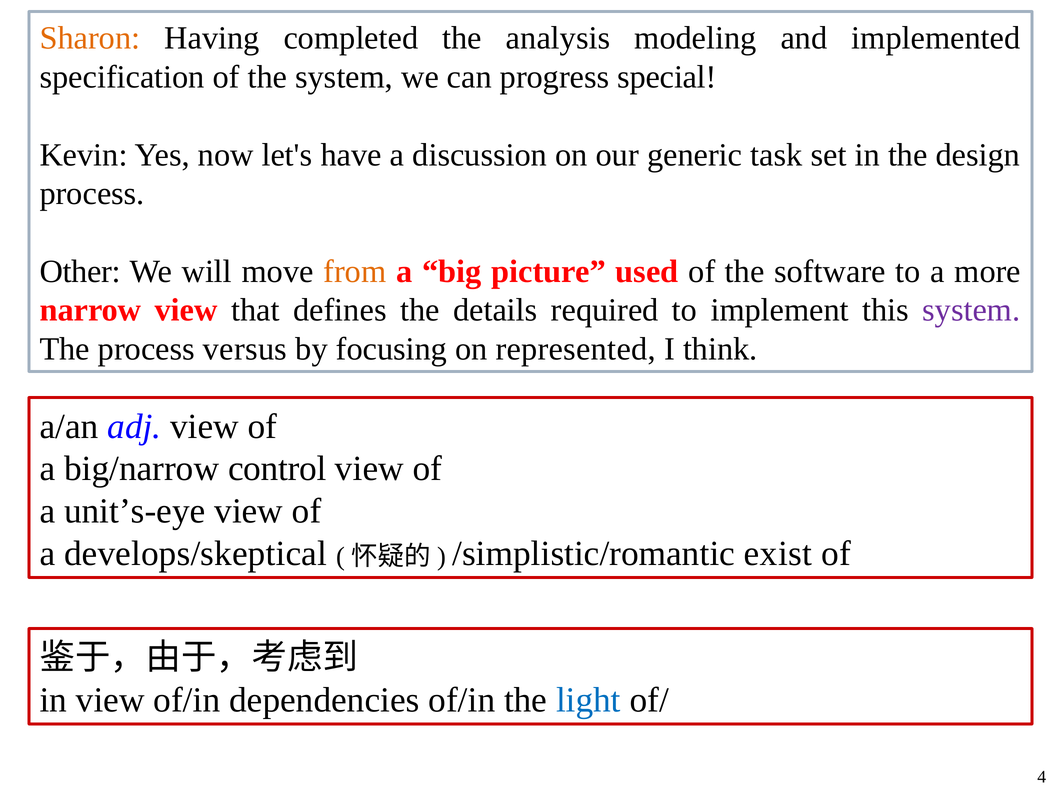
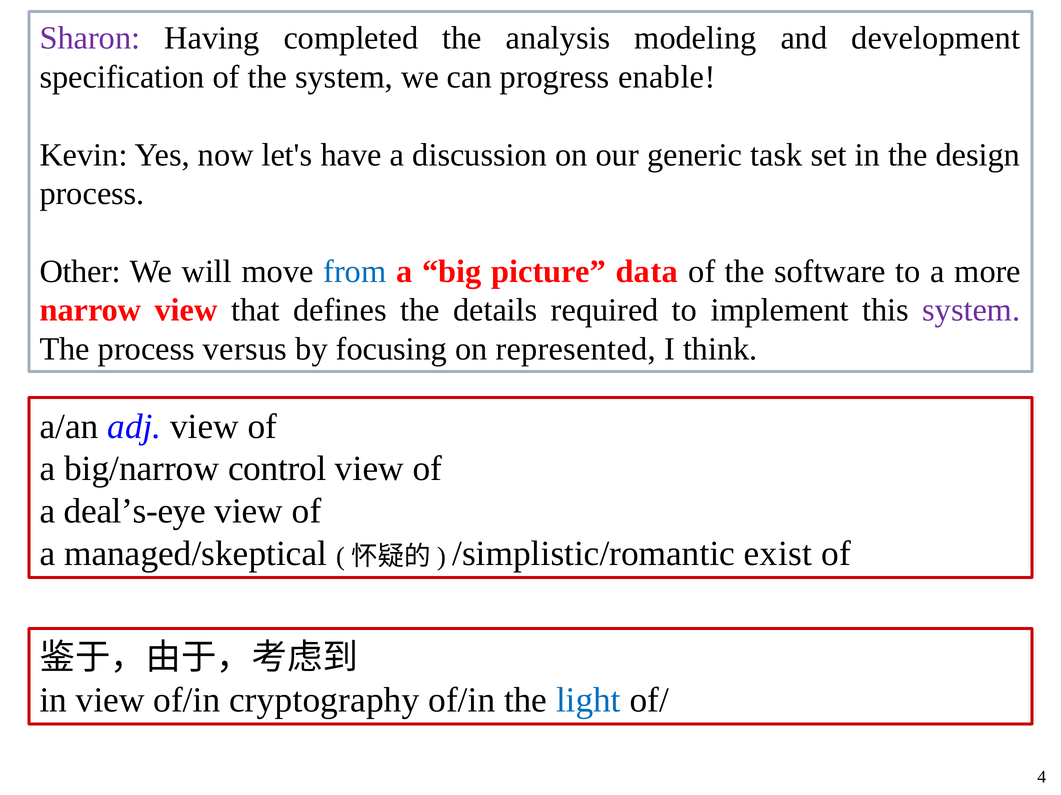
Sharon colour: orange -> purple
implemented: implemented -> development
special: special -> enable
from colour: orange -> blue
used: used -> data
unit’s-eye: unit’s-eye -> deal’s-eye
develops/skeptical: develops/skeptical -> managed/skeptical
dependencies: dependencies -> cryptography
